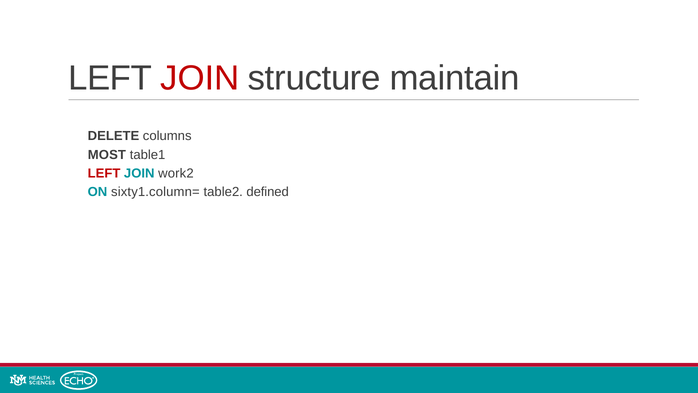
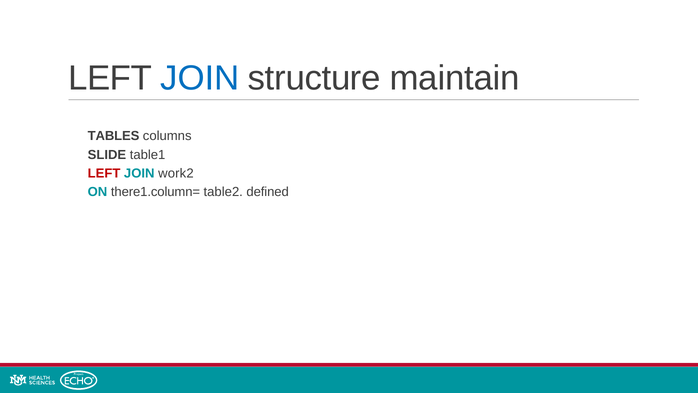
JOIN at (200, 78) colour: red -> blue
DELETE: DELETE -> TABLES
MOST: MOST -> SLIDE
sixty1.column=: sixty1.column= -> there1.column=
